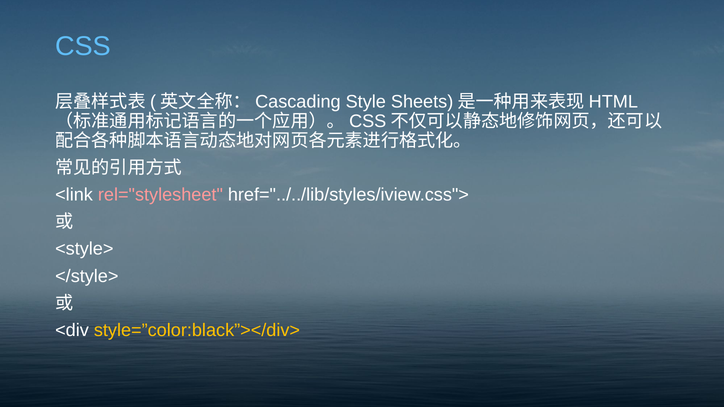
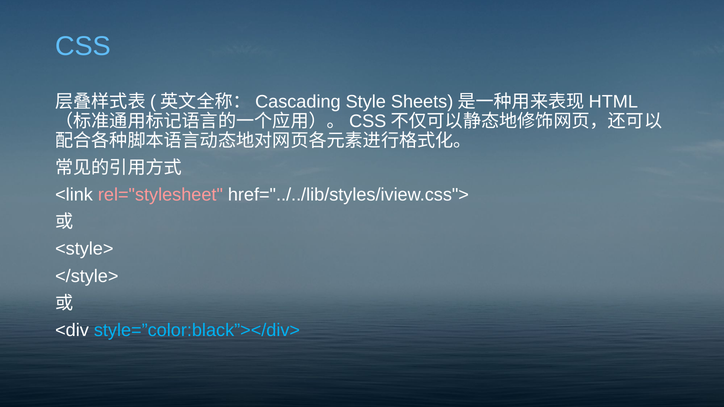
style=”color:black”></div> colour: yellow -> light blue
